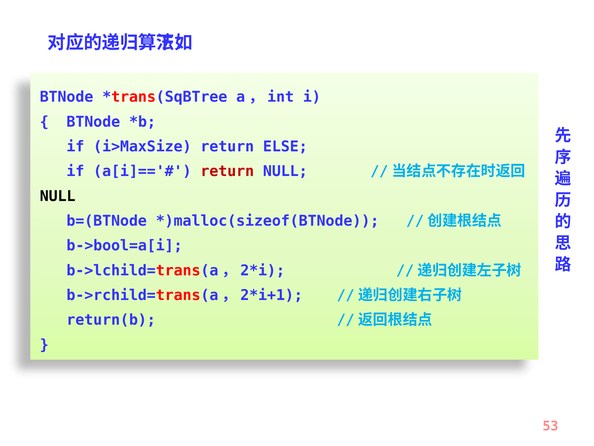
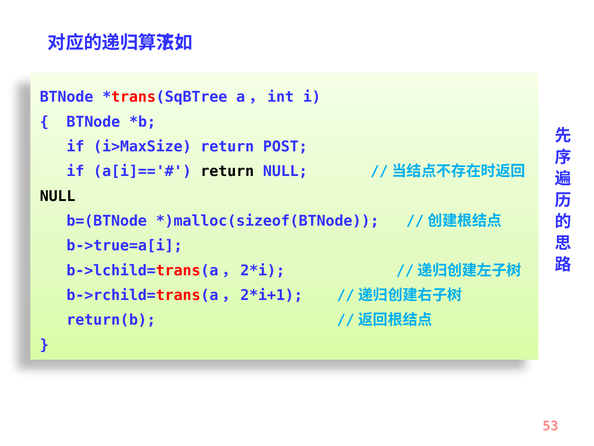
ELSE: ELSE -> POST
return at (227, 171) colour: red -> black
b->bool=a[i: b->bool=a[i -> b->true=a[i
